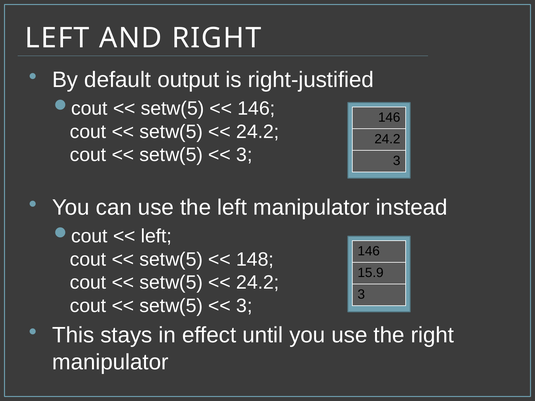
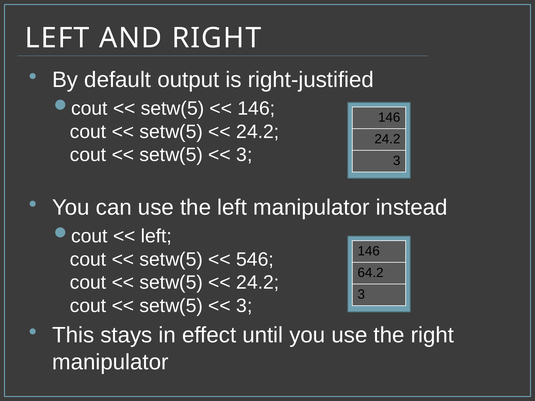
148: 148 -> 546
15.9: 15.9 -> 64.2
